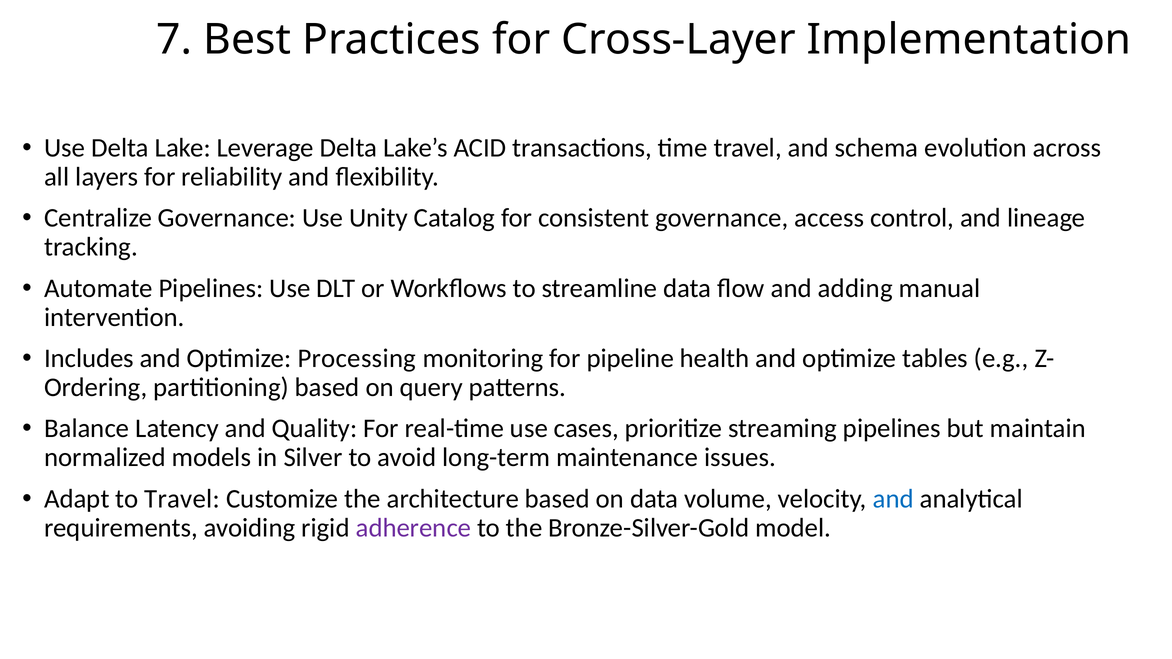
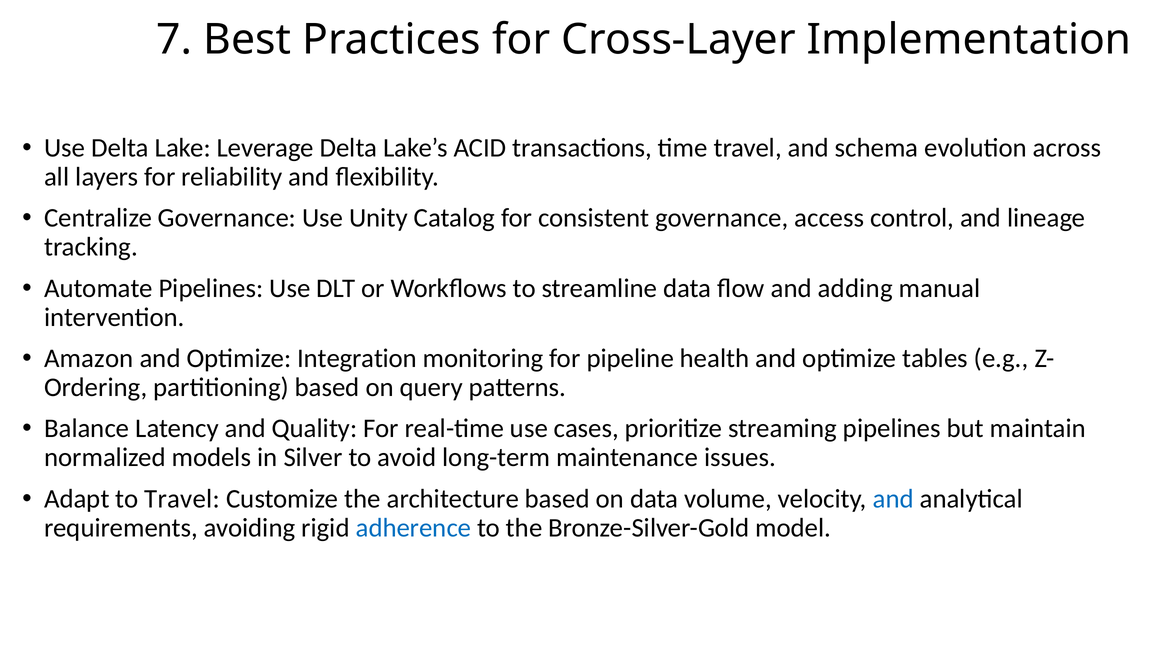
Includes: Includes -> Amazon
Processing: Processing -> Integration
adherence colour: purple -> blue
